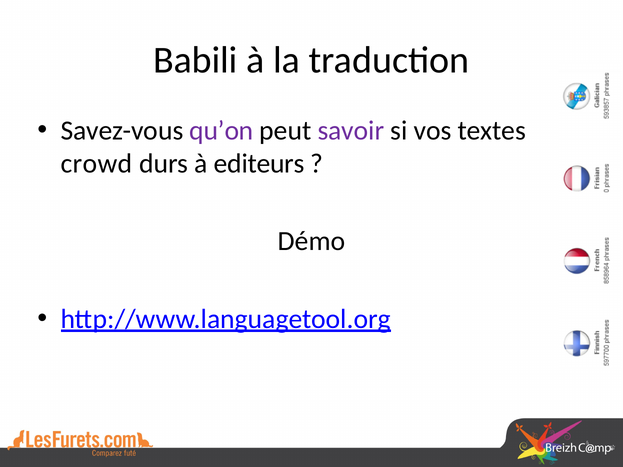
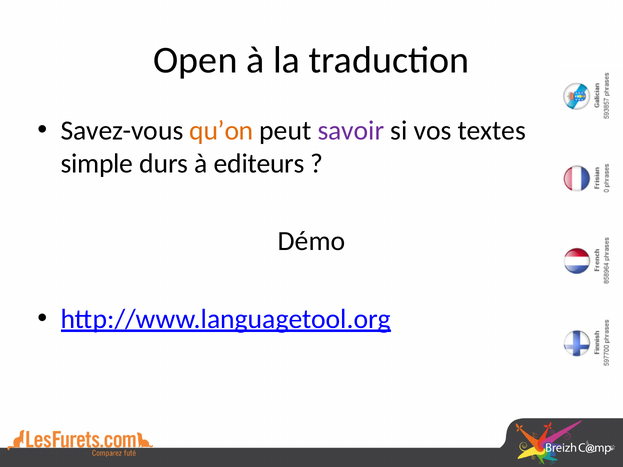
Babili: Babili -> Open
qu’on colour: purple -> orange
crowd: crowd -> simple
